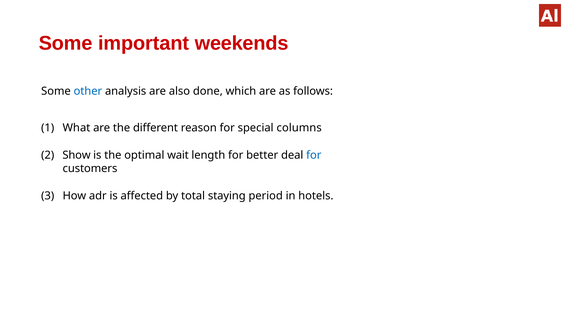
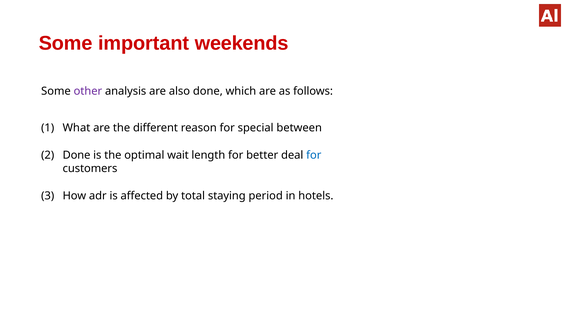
other colour: blue -> purple
columns: columns -> between
Show at (77, 155): Show -> Done
